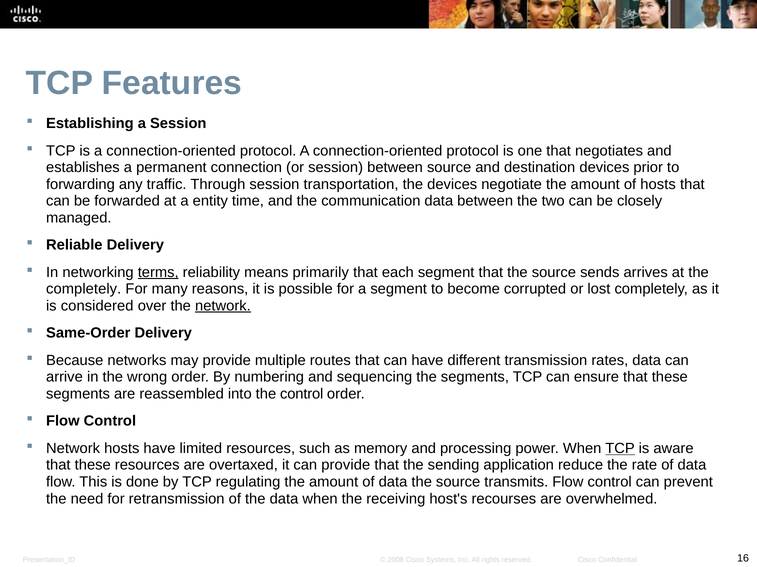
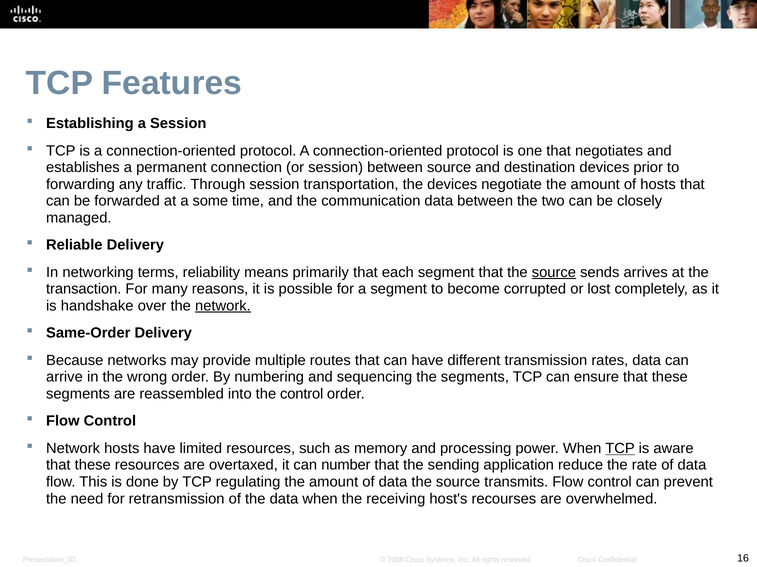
entity: entity -> some
terms underline: present -> none
source at (554, 273) underline: none -> present
completely at (84, 289): completely -> transaction
considered: considered -> handshake
can provide: provide -> number
